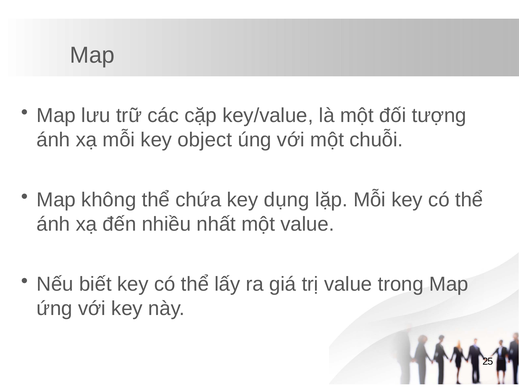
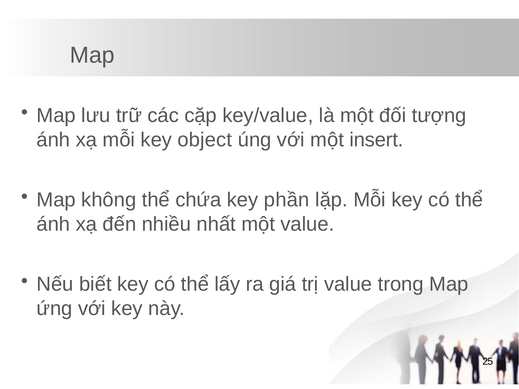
chuỗi: chuỗi -> insert
dụng: dụng -> phần
